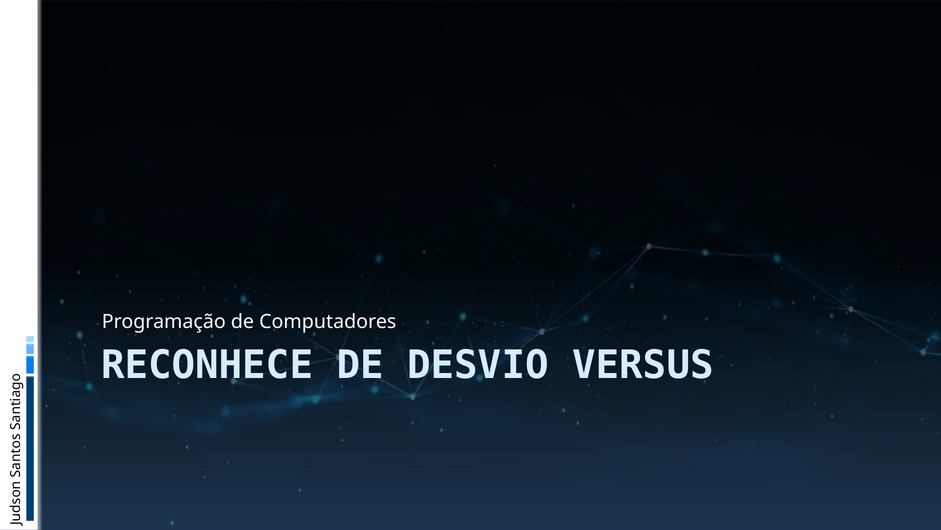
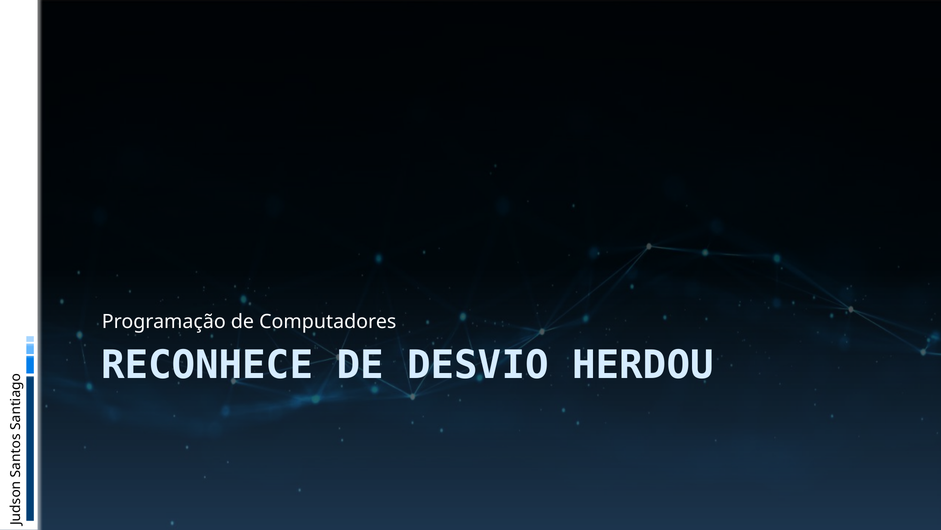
VERSUS: VERSUS -> HERDOU
